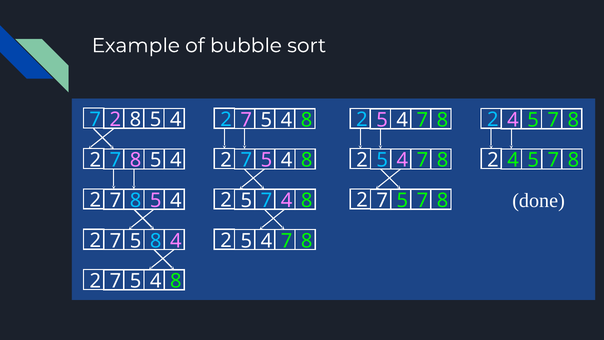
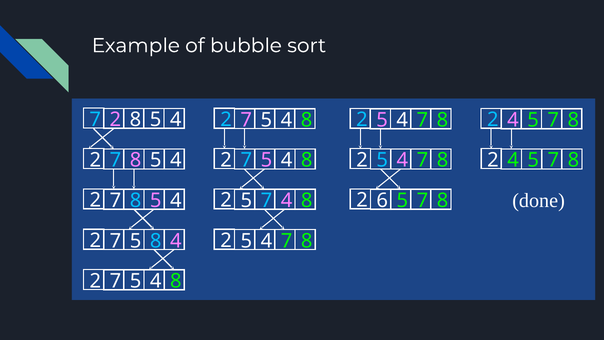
7 at (382, 200): 7 -> 6
